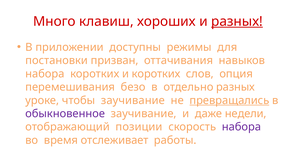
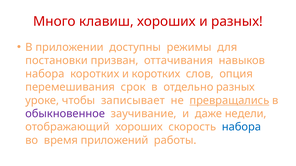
разных at (237, 21) underline: present -> none
безо: безо -> срок
чтобы заучивание: заучивание -> записывает
отображающий позиции: позиции -> хороших
набора at (241, 127) colour: purple -> blue
отслеживает: отслеживает -> приложений
